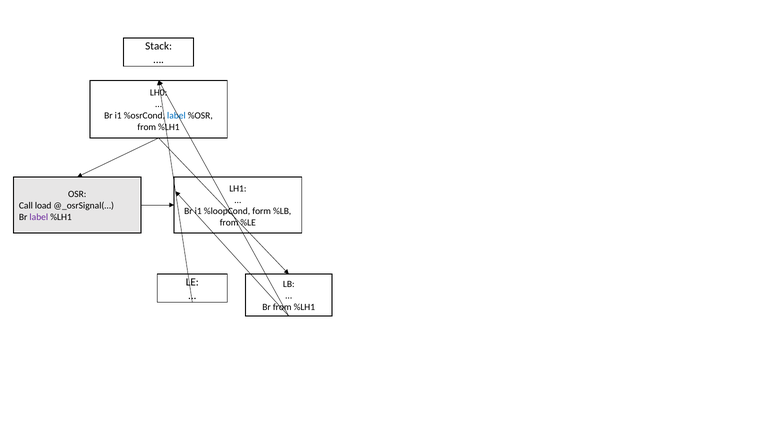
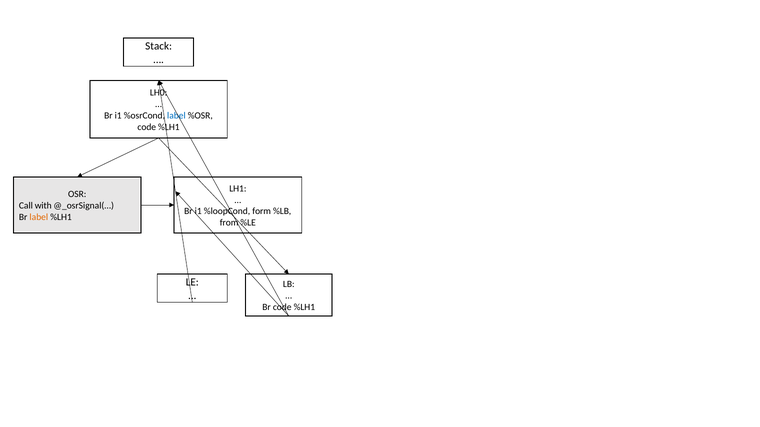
from at (147, 127): from -> code
load: load -> with
label at (39, 217) colour: purple -> orange
Br from: from -> code
